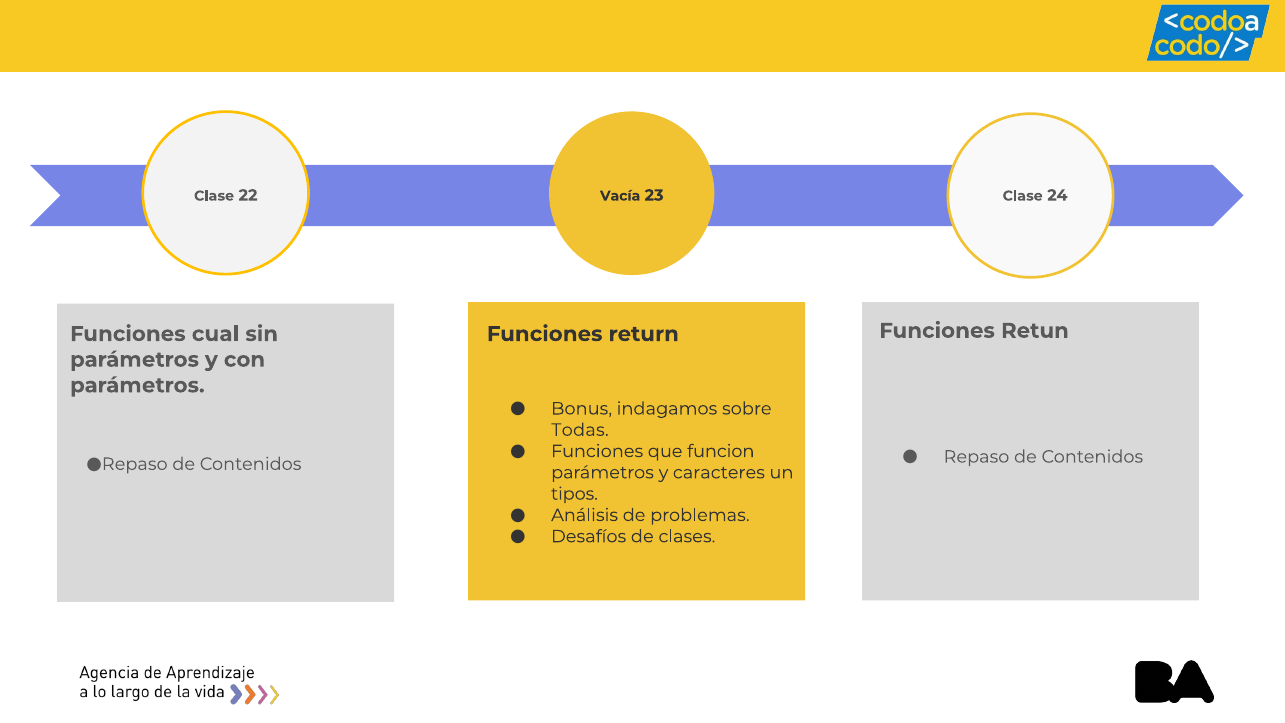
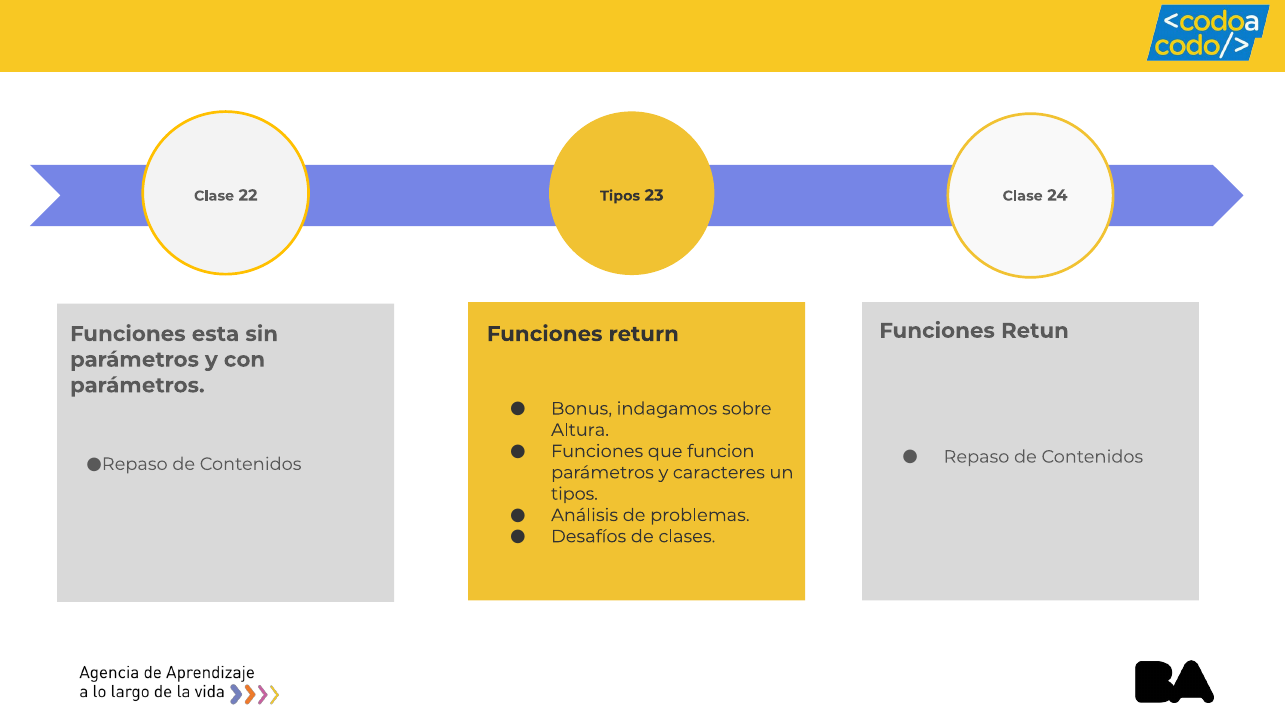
Vacía at (620, 196): Vacía -> Tipos
cual: cual -> esta
Todas: Todas -> Altura
